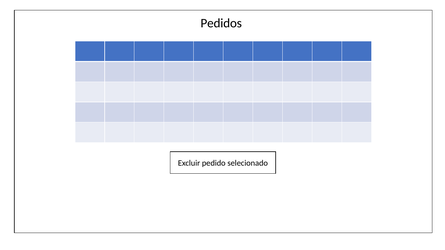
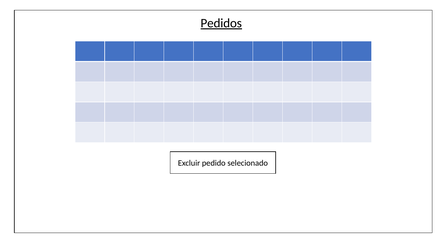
Pedidos underline: none -> present
